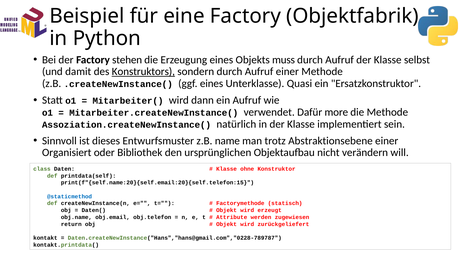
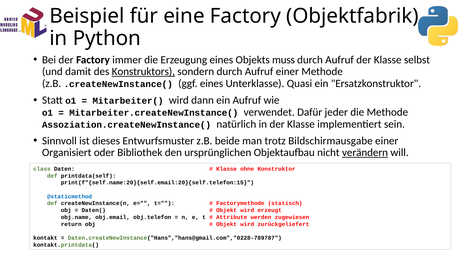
stehen: stehen -> immer
more: more -> jeder
name: name -> beide
Abstraktionsebene: Abstraktionsebene -> Bildschirmausgabe
verändern underline: none -> present
